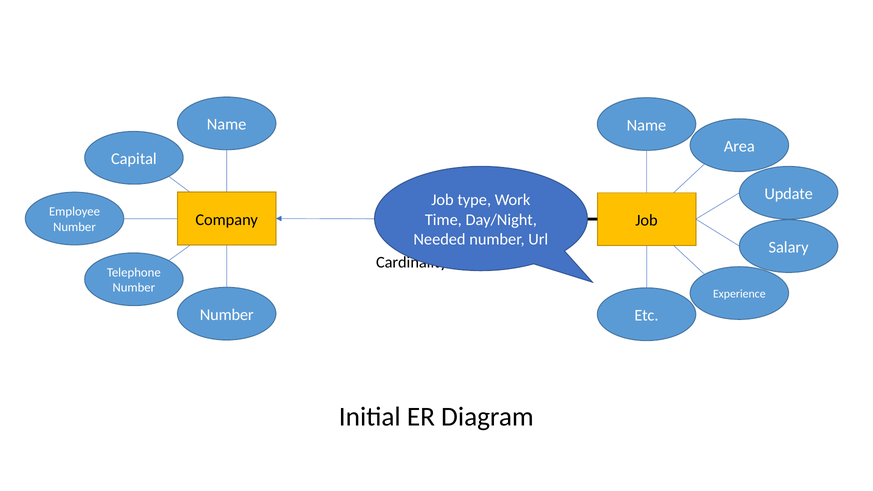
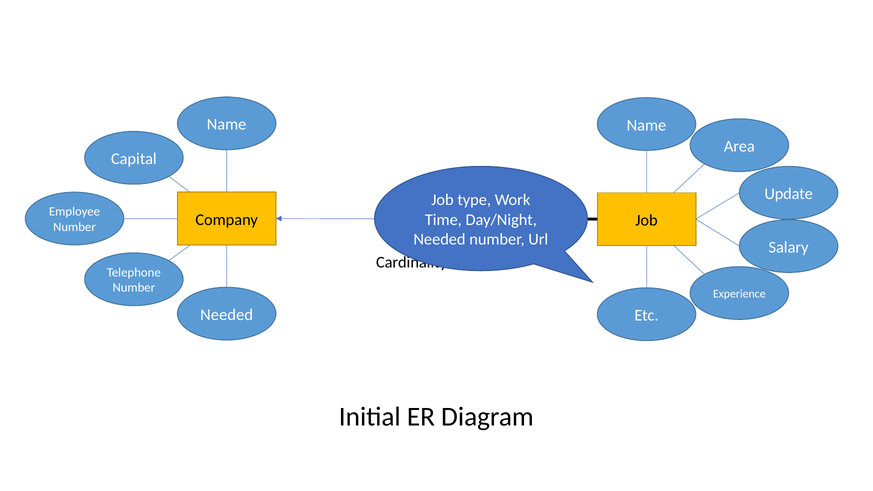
Number at (227, 315): Number -> Needed
